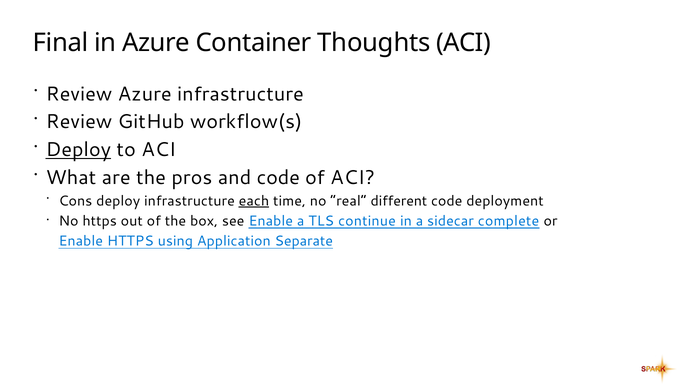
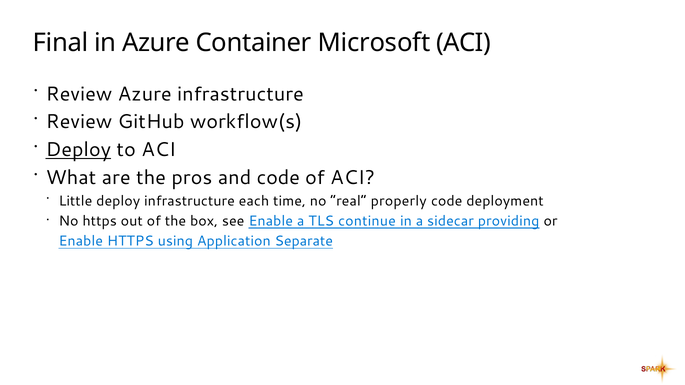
Thoughts: Thoughts -> Microsoft
Cons: Cons -> Little
each underline: present -> none
different: different -> properly
complete: complete -> providing
